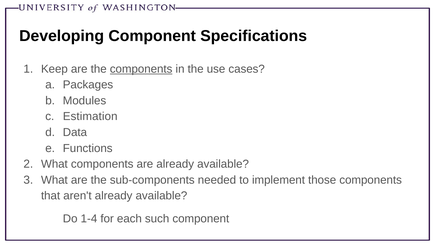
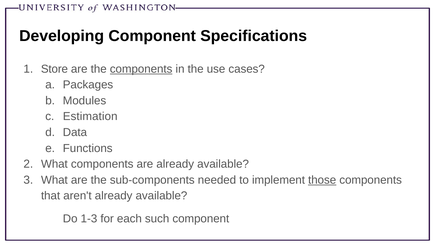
Keep: Keep -> Store
those underline: none -> present
1-4: 1-4 -> 1-3
